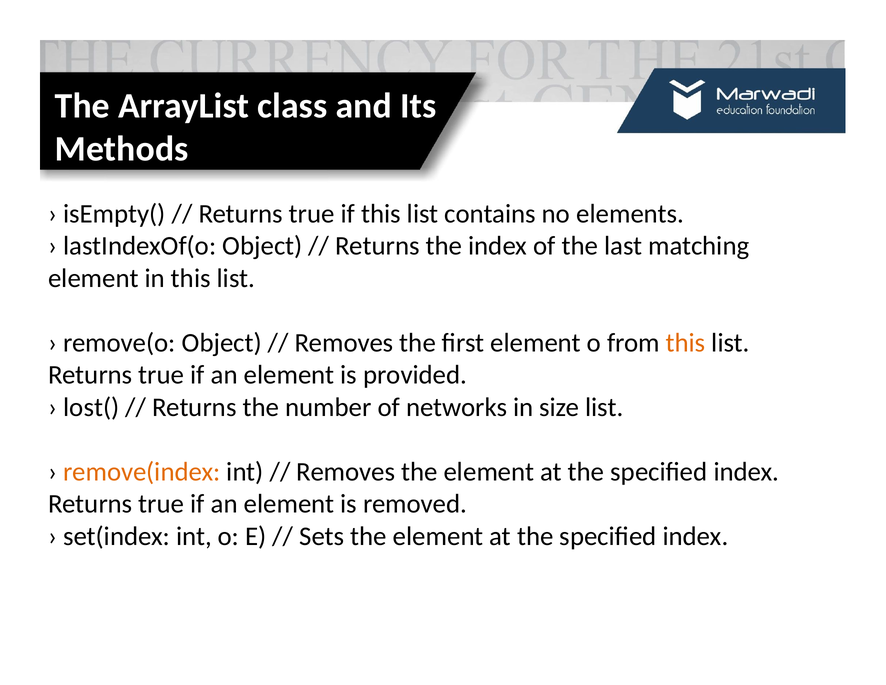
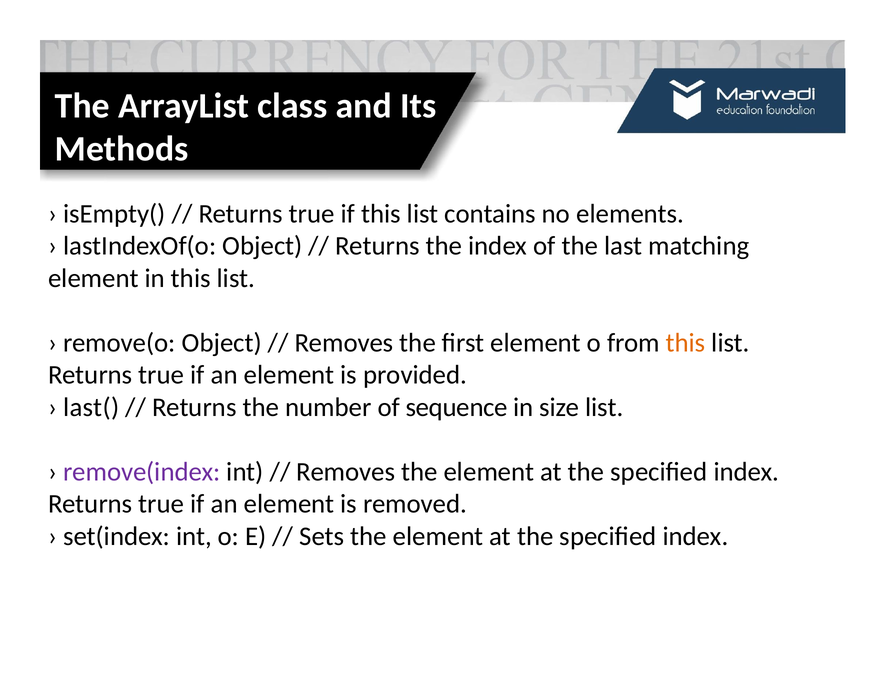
lost(: lost( -> last(
networks: networks -> sequence
remove(index colour: orange -> purple
